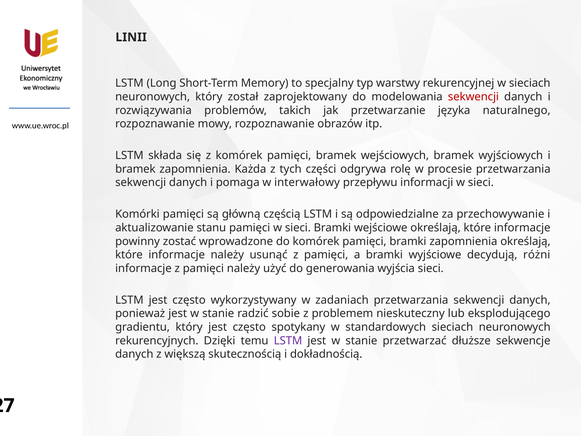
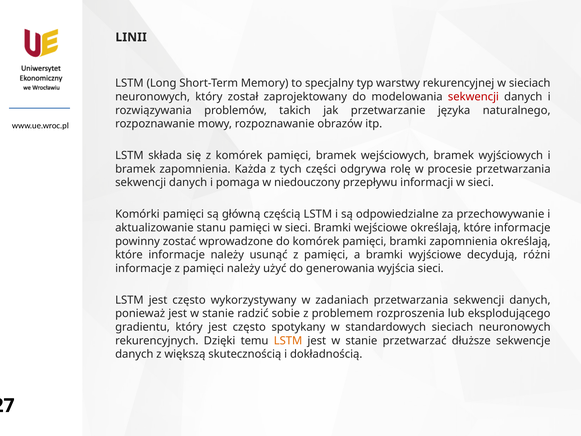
interwałowy: interwałowy -> niedouczony
nieskuteczny: nieskuteczny -> rozproszenia
LSTM at (288, 340) colour: purple -> orange
